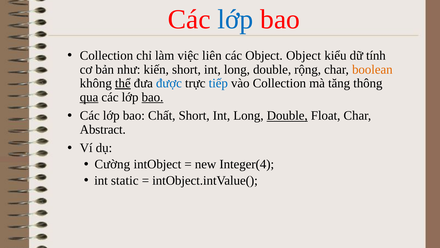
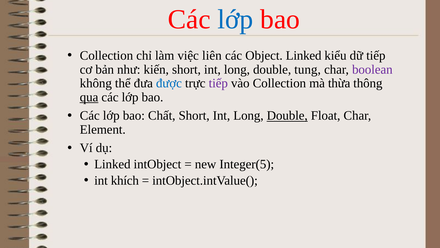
Object Object: Object -> Linked
dữ tính: tính -> tiếp
rộng: rộng -> tung
boolean colour: orange -> purple
thể underline: present -> none
tiếp at (218, 83) colour: blue -> purple
tăng: tăng -> thừa
bao at (152, 97) underline: present -> none
Abstract: Abstract -> Element
Cường at (112, 164): Cường -> Linked
Integer(4: Integer(4 -> Integer(5
static: static -> khích
